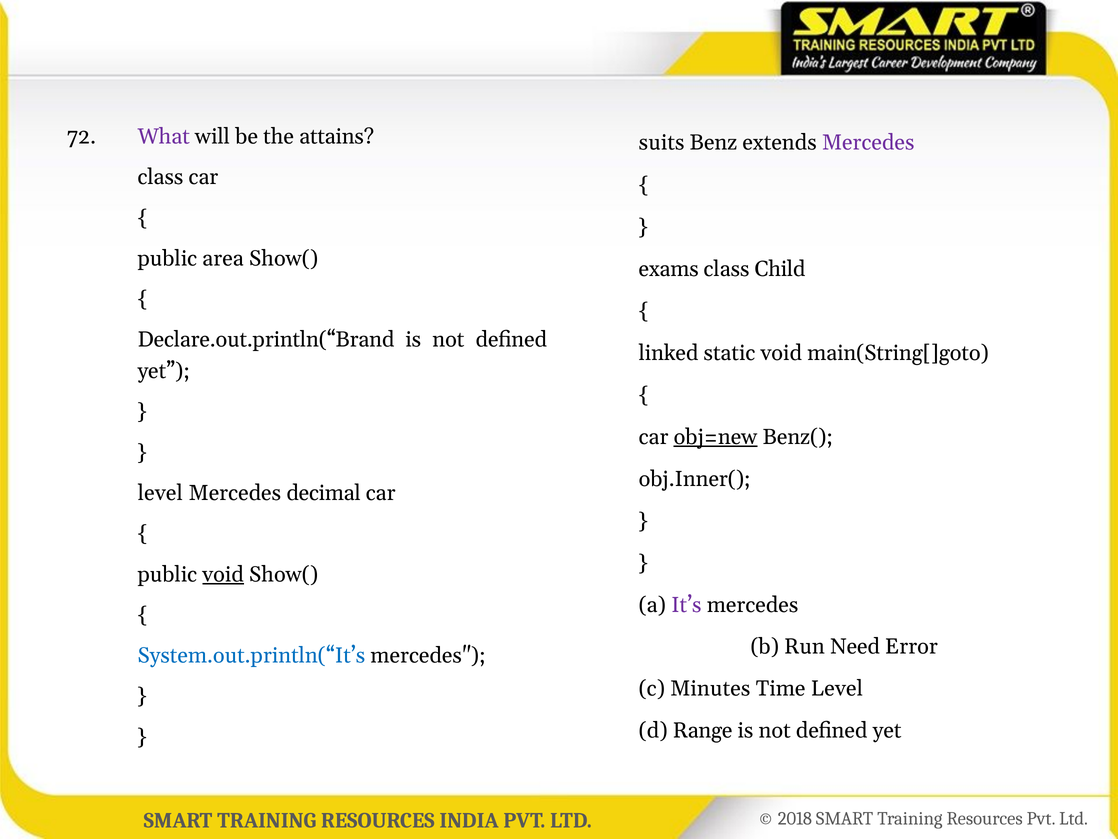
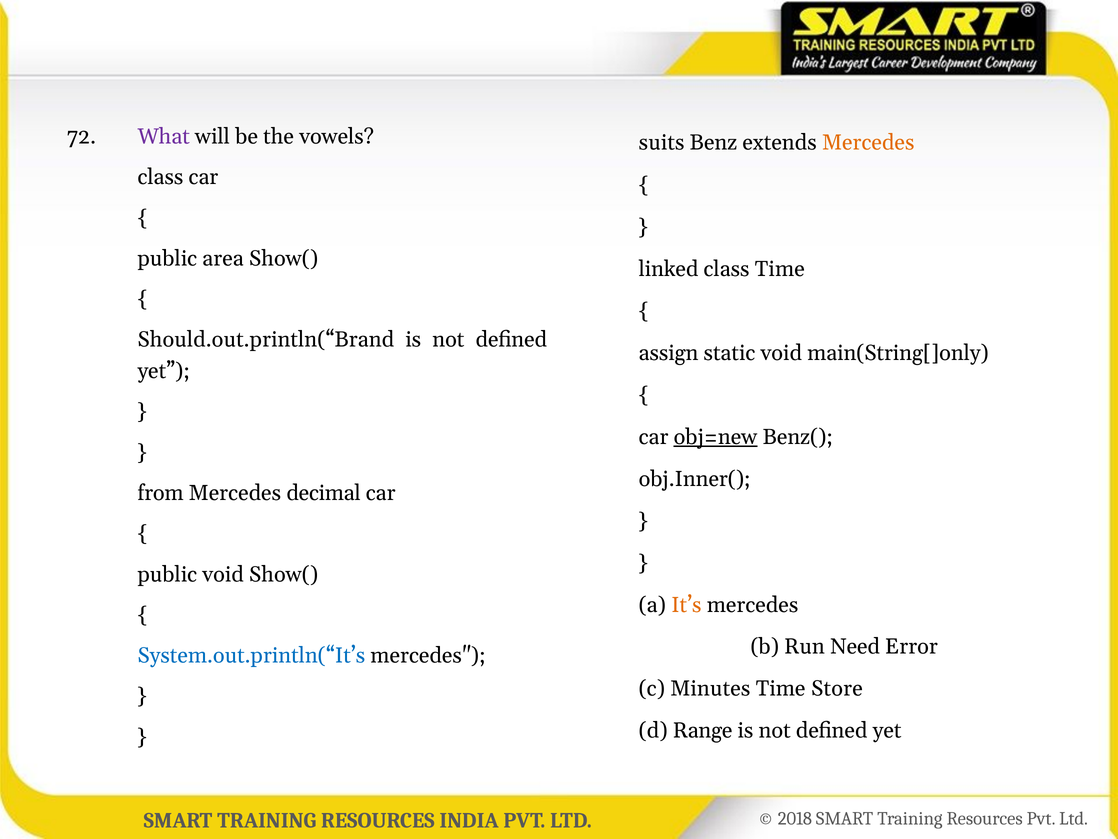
attains: attains -> vowels
Mercedes at (868, 142) colour: purple -> orange
exams: exams -> linked
class Child: Child -> Time
Declare.out.println(“Brand: Declare.out.println(“Brand -> Should.out.println(“Brand
linked: linked -> assign
main(String[]goto: main(String[]goto -> main(String[]only
level at (160, 493): level -> from
void at (223, 574) underline: present -> none
It’s colour: purple -> orange
Time Level: Level -> Store
